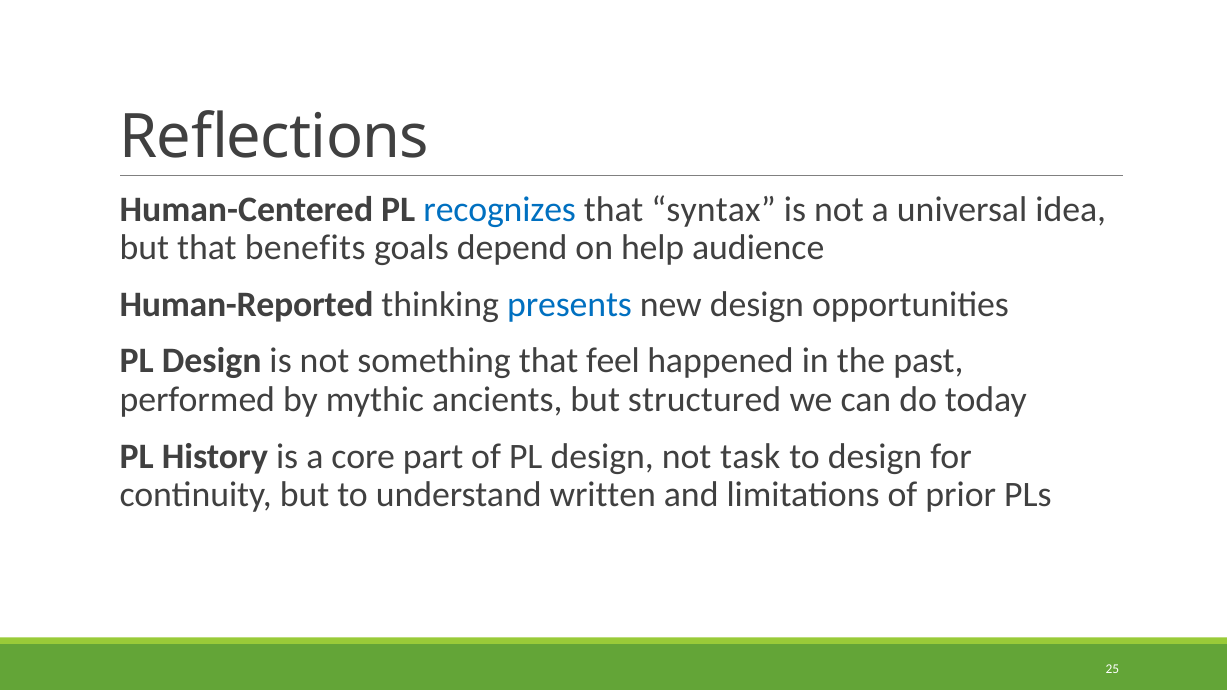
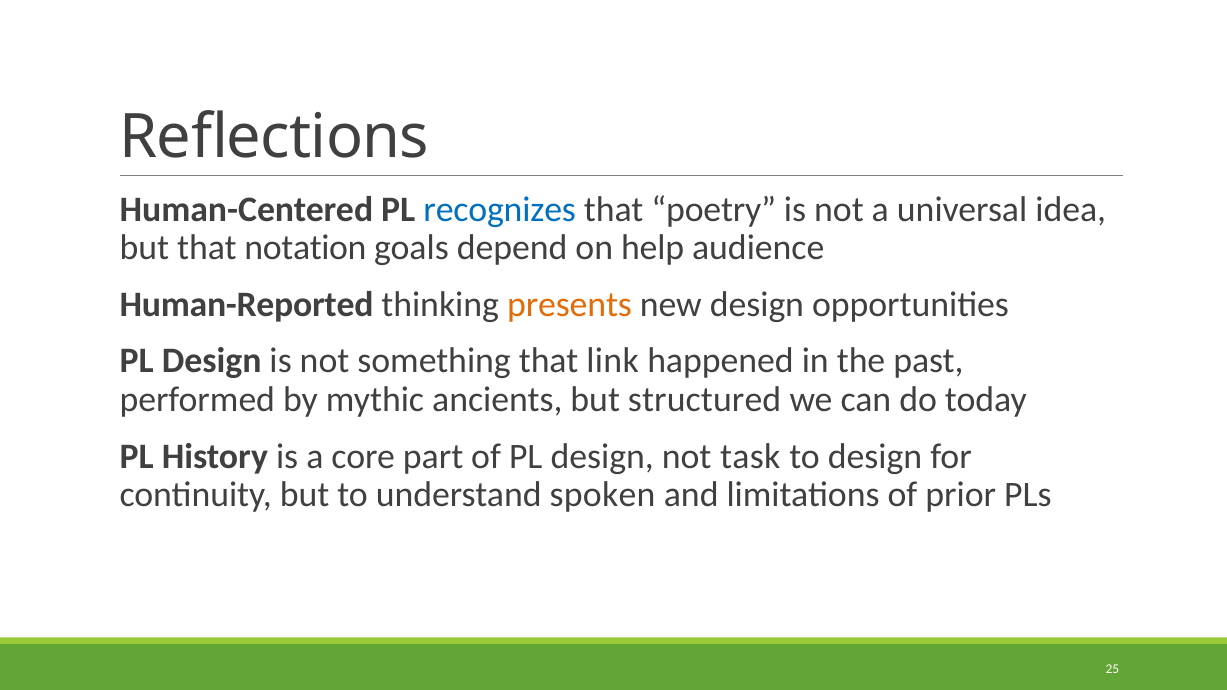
syntax: syntax -> poetry
benefits: benefits -> notation
presents colour: blue -> orange
feel: feel -> link
written: written -> spoken
